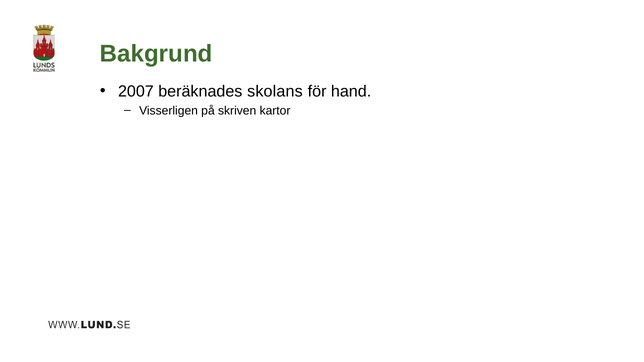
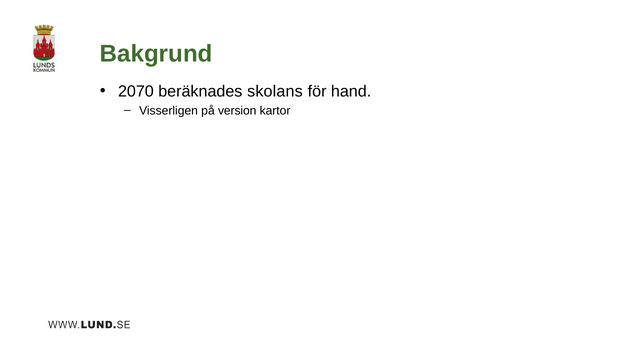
2007: 2007 -> 2070
skriven: skriven -> version
